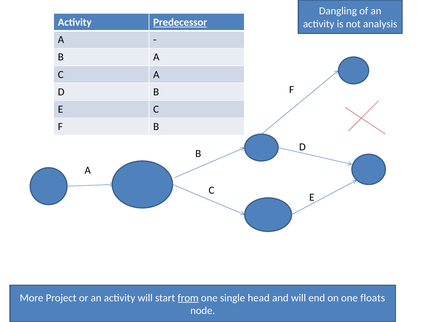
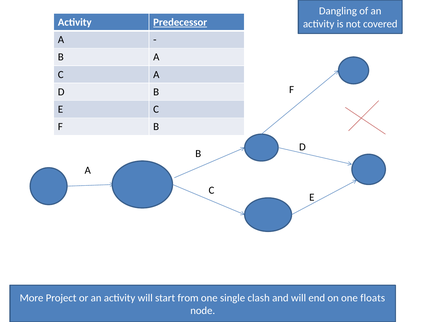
analysis: analysis -> covered
from underline: present -> none
head: head -> clash
